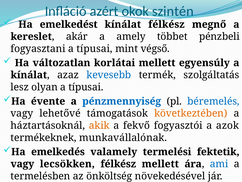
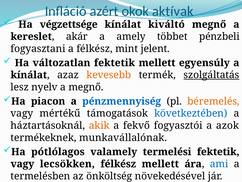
szintén: szintén -> aktívak
emelkedést: emelkedést -> végzettsége
kínálat félkész: félkész -> kiváltó
fogyasztani a típusai: típusai -> félkész
végső: végső -> jelent
változatlan korlátai: korlátai -> fektetik
kevesebb colour: blue -> orange
szolgáltatás underline: none -> present
olyan: olyan -> nyelv
típusai at (86, 87): típusai -> megnő
évente: évente -> piacon
béremelés colour: blue -> orange
lehetővé: lehetővé -> mértékű
következtében colour: orange -> blue
emelkedés: emelkedés -> pótlólagos
